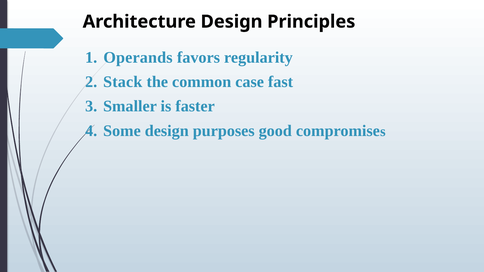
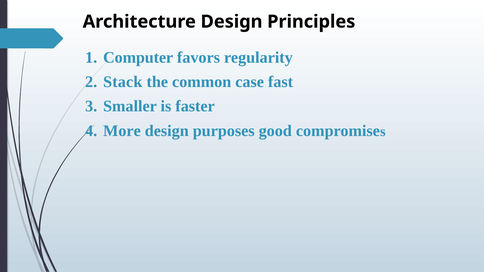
Operands: Operands -> Computer
Some: Some -> More
